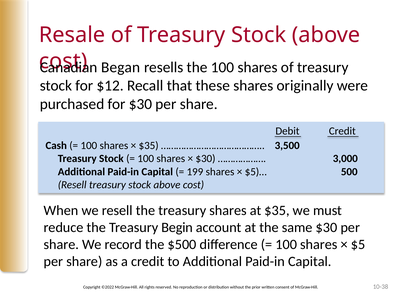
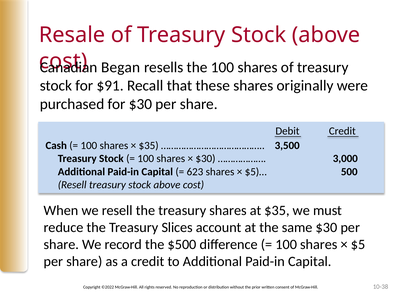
$12: $12 -> $91
199: 199 -> 623
Begin: Begin -> Slices
